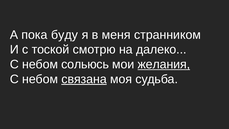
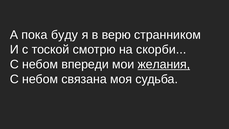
меня: меня -> верю
далеко: далеко -> скорби
сольюсь: сольюсь -> впереди
связана underline: present -> none
